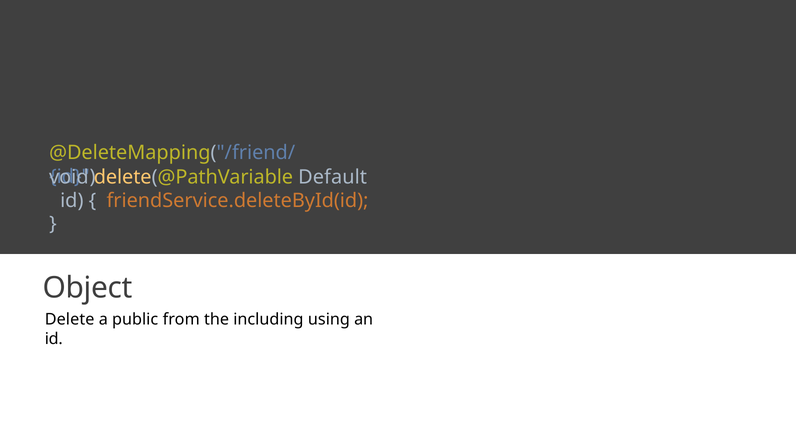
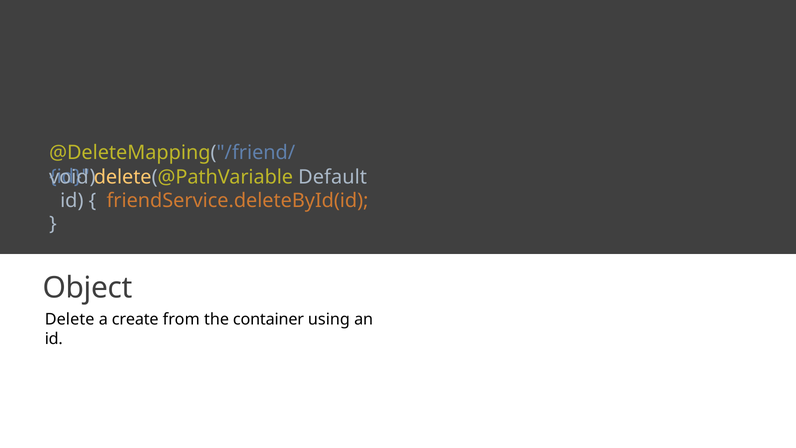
public: public -> create
including: including -> container
